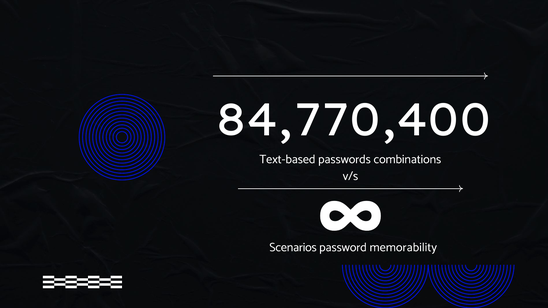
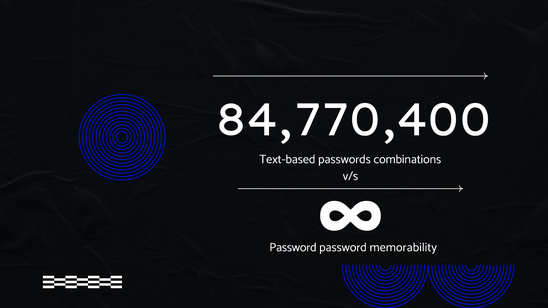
Scenarios at (293, 247): Scenarios -> Password
